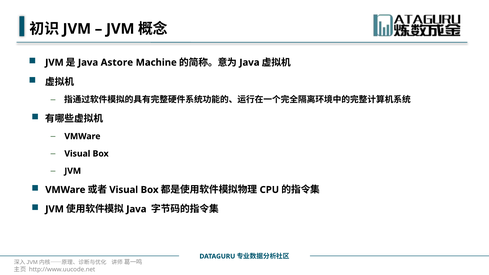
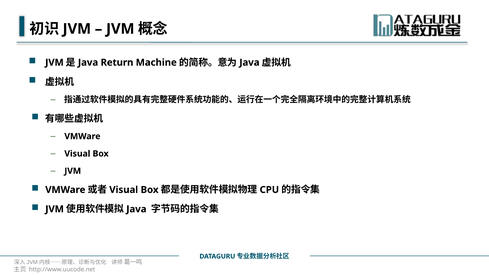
Astore: Astore -> Return
